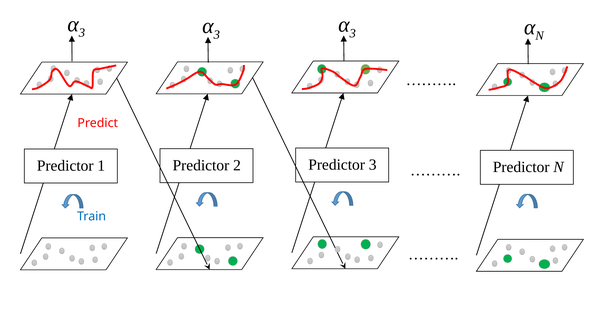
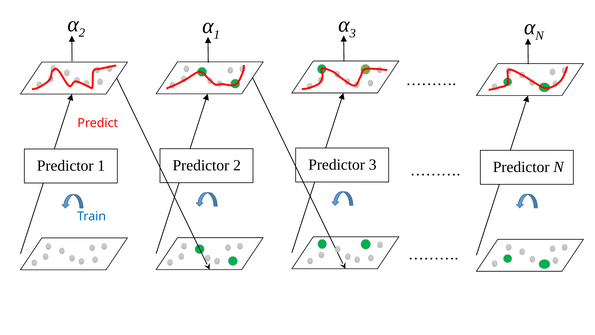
3 at (82, 33): 3 -> 2
3 at (217, 35): 3 -> 1
